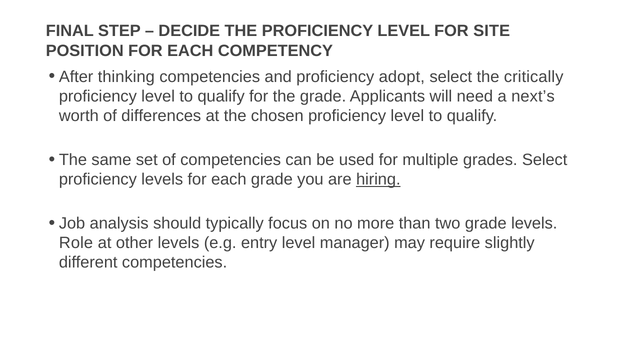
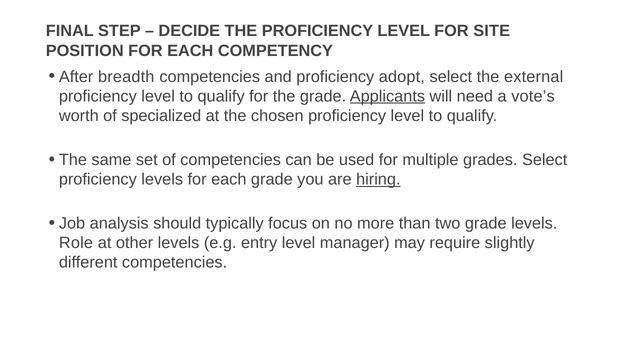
thinking: thinking -> breadth
critically: critically -> external
Applicants underline: none -> present
next’s: next’s -> vote’s
differences: differences -> specialized
